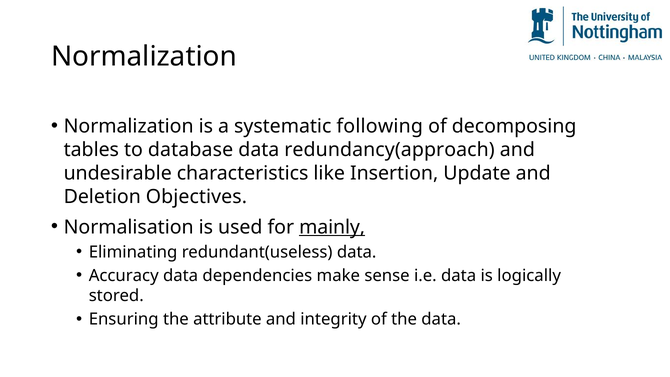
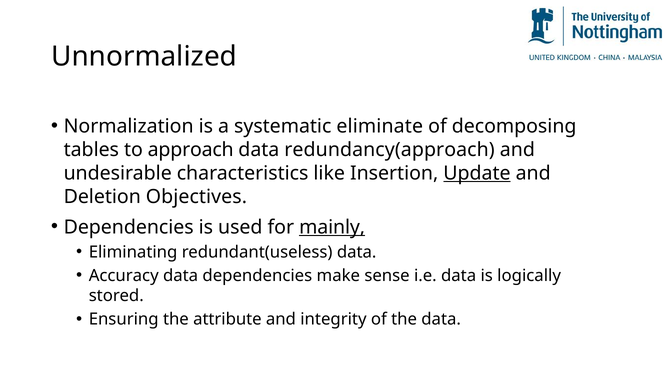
Normalization at (144, 56): Normalization -> Unnormalized
following: following -> eliminate
database: database -> approach
Update underline: none -> present
Normalisation at (129, 227): Normalisation -> Dependencies
